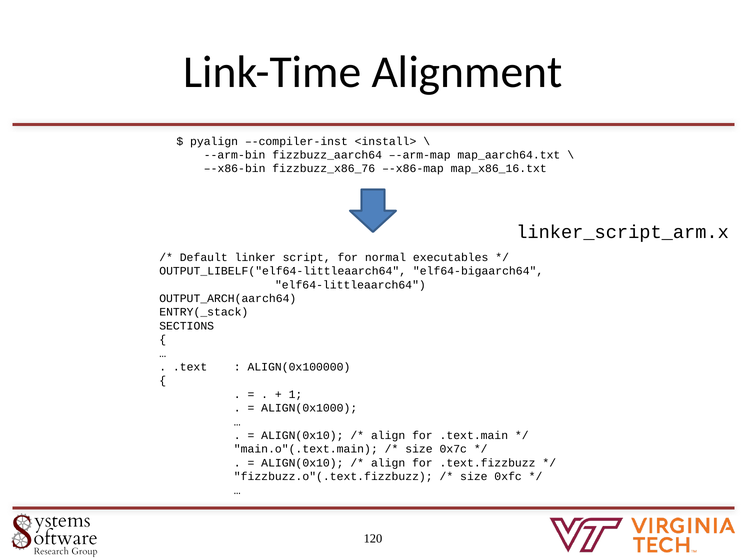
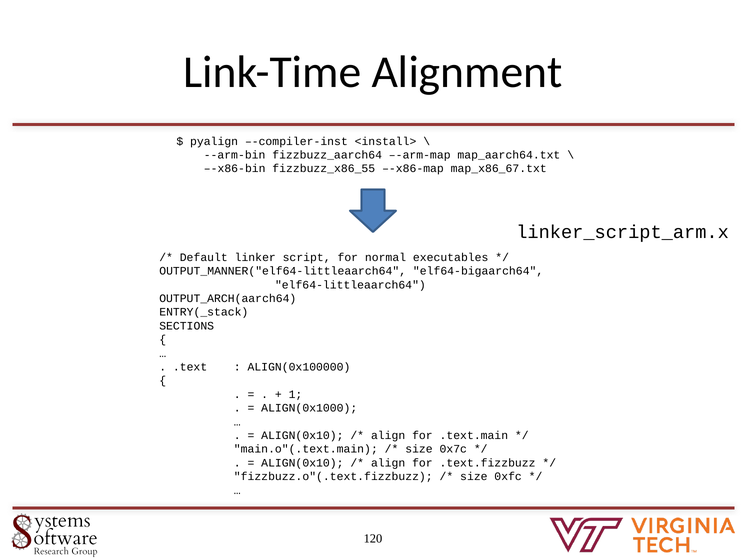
fizzbuzz_x86_76: fizzbuzz_x86_76 -> fizzbuzz_x86_55
map_x86_16.txt: map_x86_16.txt -> map_x86_67.txt
OUTPUT_LIBELF("elf64-littleaarch64: OUTPUT_LIBELF("elf64-littleaarch64 -> OUTPUT_MANNER("elf64-littleaarch64
